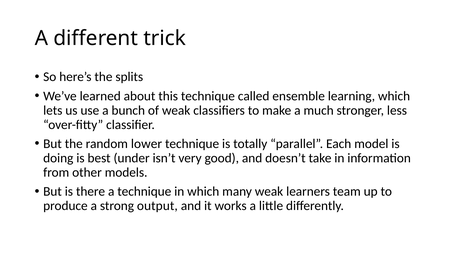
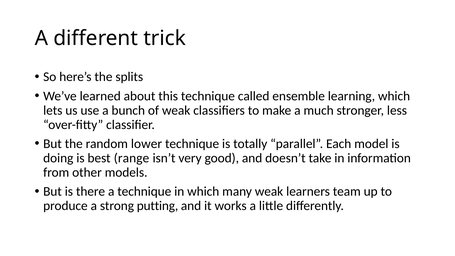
under: under -> range
output: output -> putting
